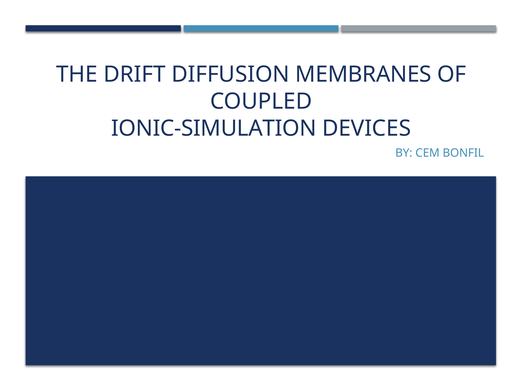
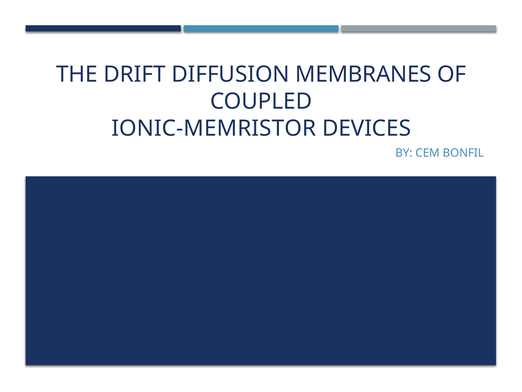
IONIC-SIMULATION: IONIC-SIMULATION -> IONIC-MEMRISTOR
